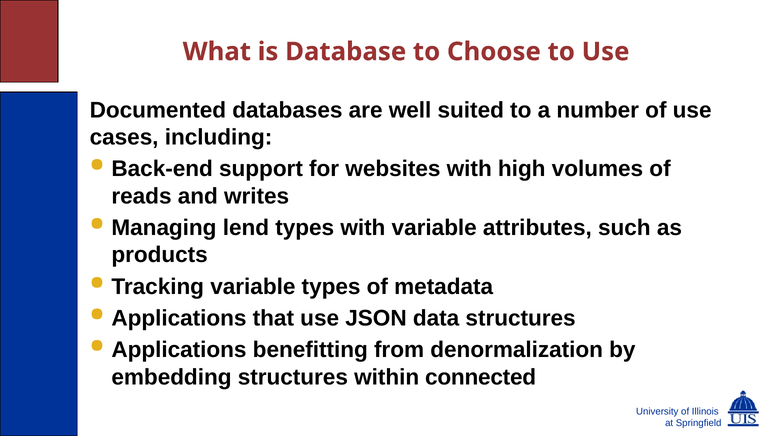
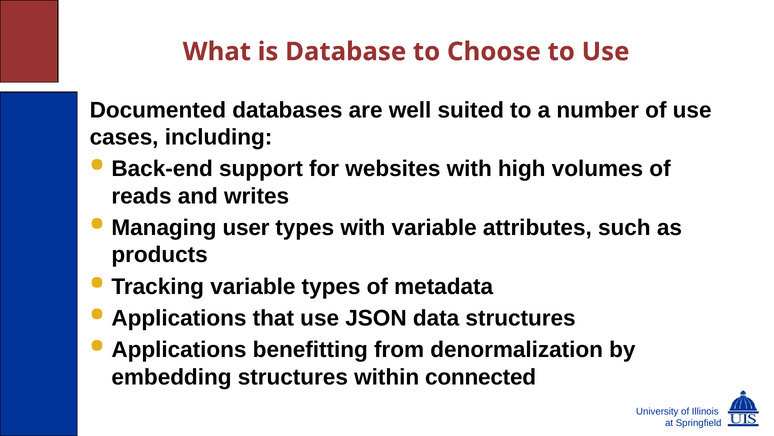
lend: lend -> user
